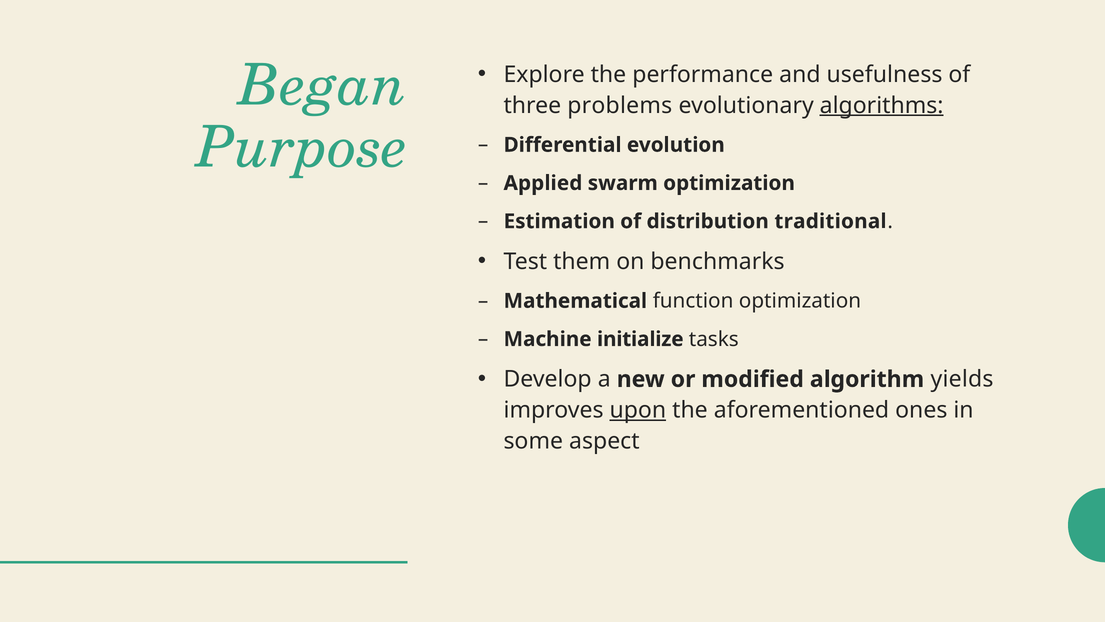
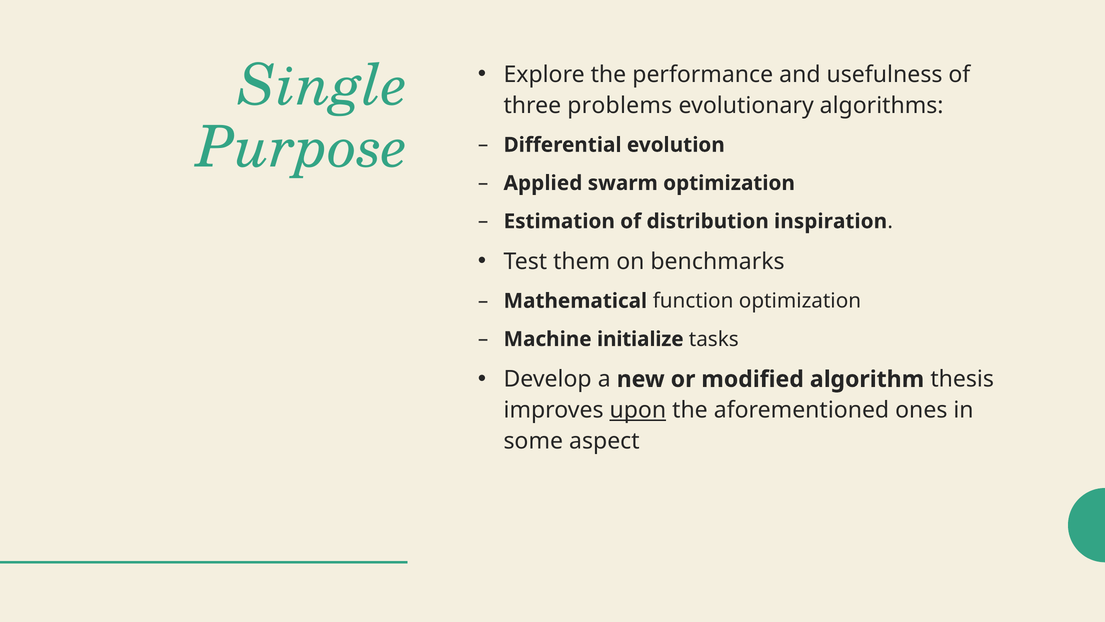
Began: Began -> Single
algorithms underline: present -> none
traditional: traditional -> inspiration
yields: yields -> thesis
